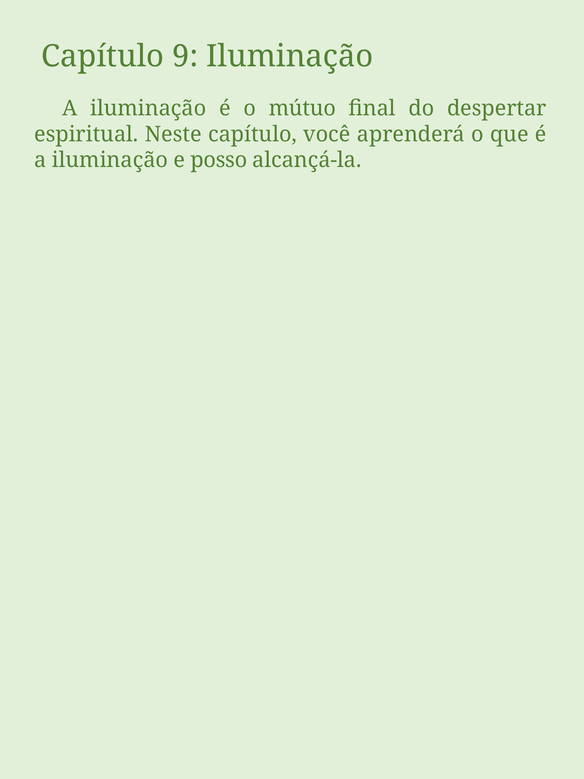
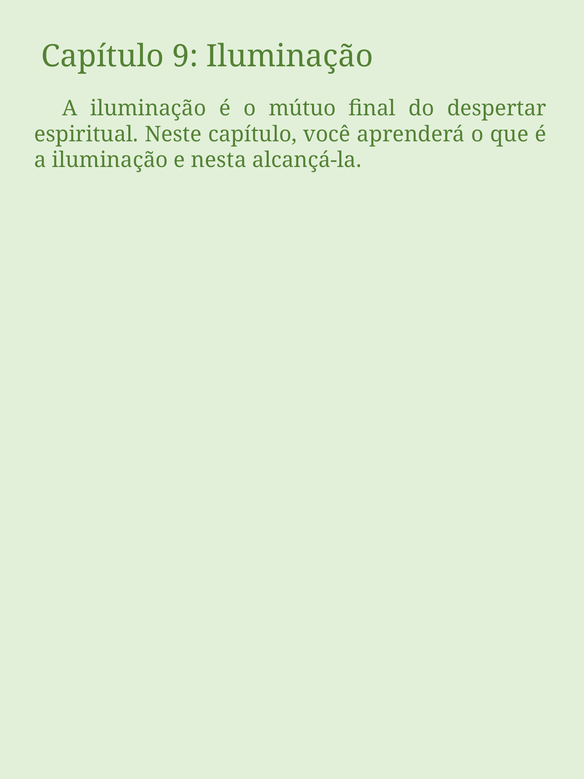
posso: posso -> nesta
